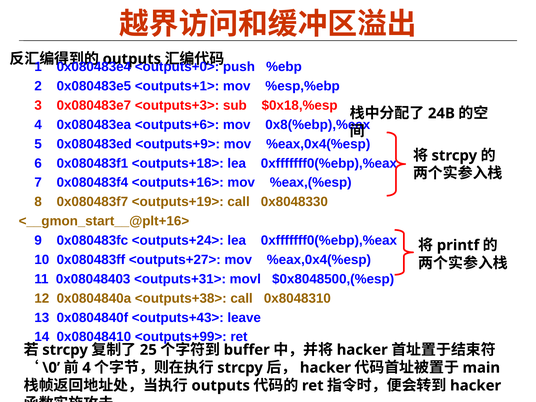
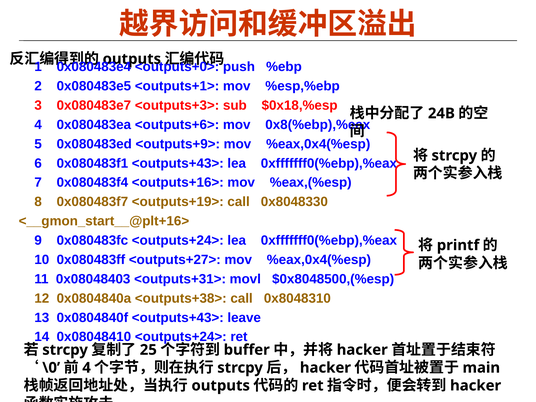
0x080483f1 <outputs+18>: <outputs+18> -> <outputs+43>
0x08048410 <outputs+99>: <outputs+99> -> <outputs+24>
